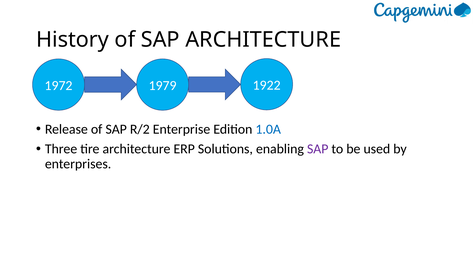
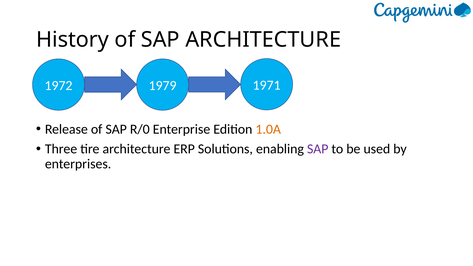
1922: 1922 -> 1971
R/2: R/2 -> R/0
1.0A colour: blue -> orange
